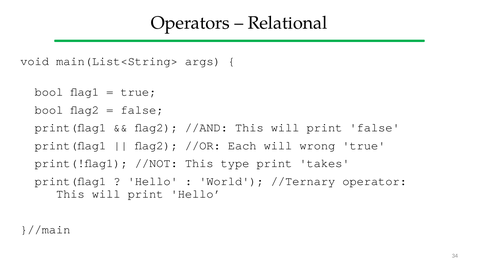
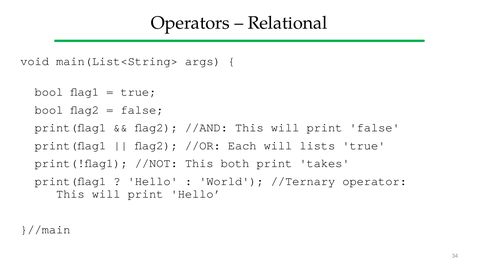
wrong: wrong -> lists
type: type -> both
